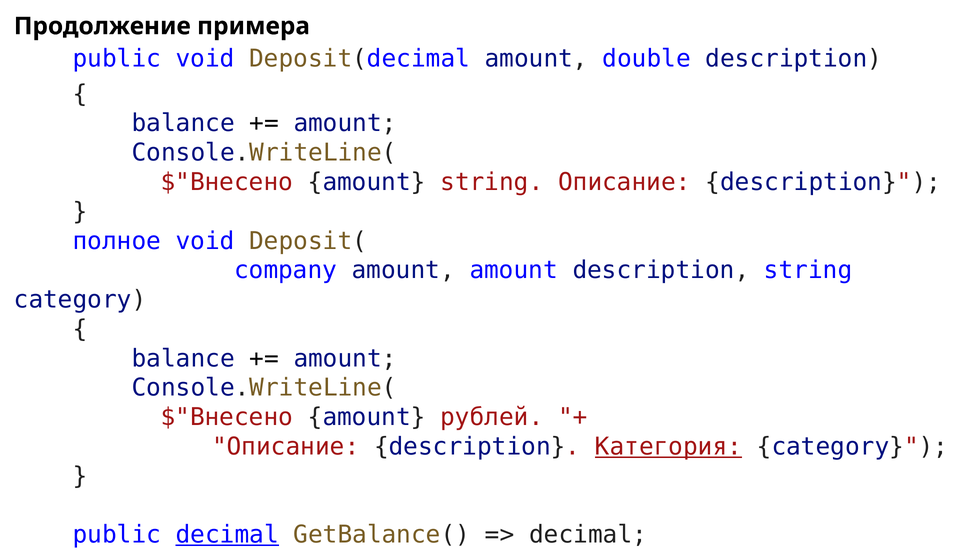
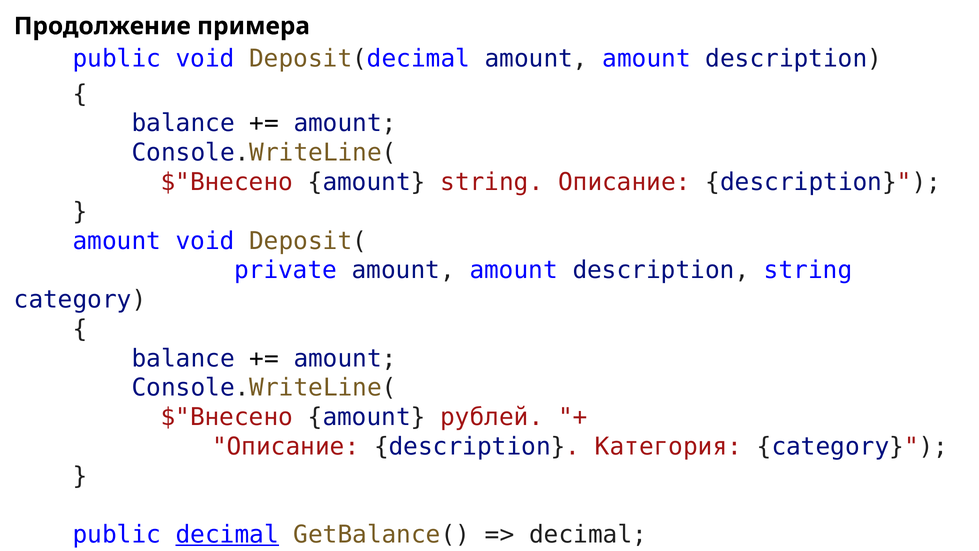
Deposit(decimal amount double: double -> amount
полное at (117, 241): полное -> amount
company: company -> private
Категория underline: present -> none
